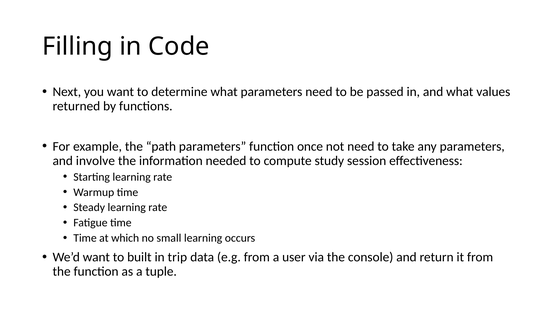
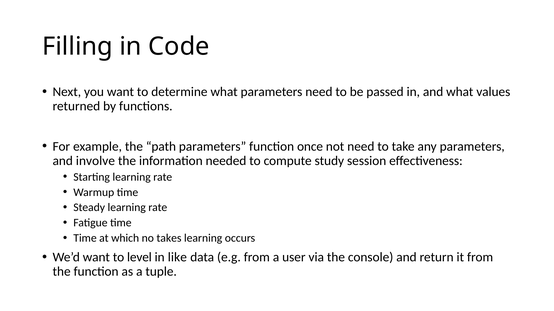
small: small -> takes
built: built -> level
trip: trip -> like
